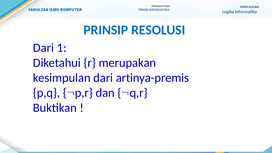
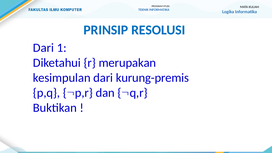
artinya-premis: artinya-premis -> kurung-premis
